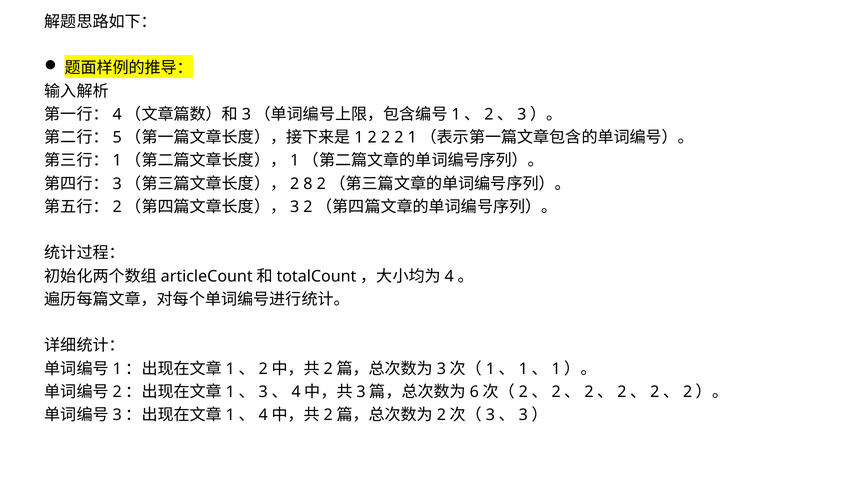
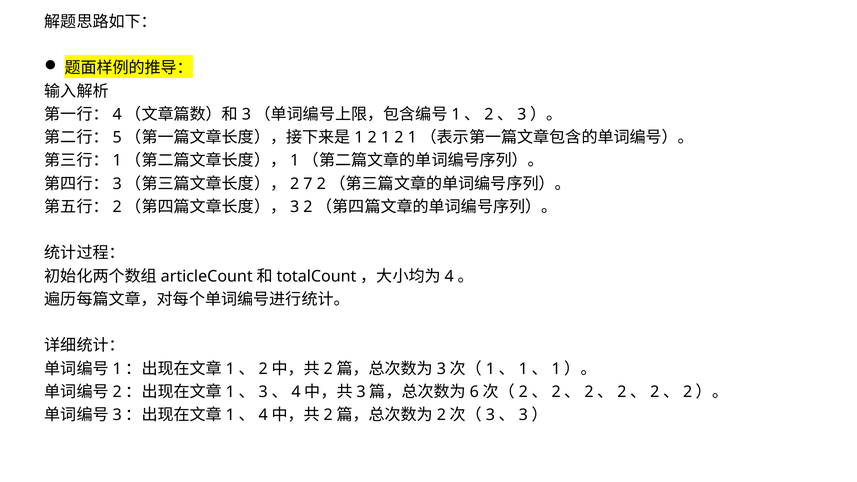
2 at (386, 138): 2 -> 1
8: 8 -> 7
